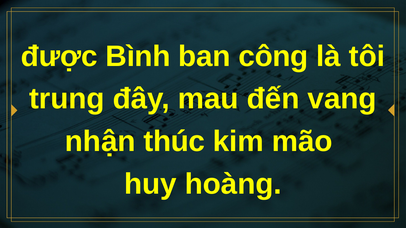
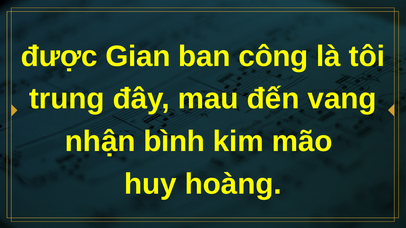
Bình: Bình -> Gian
thúc: thúc -> bình
